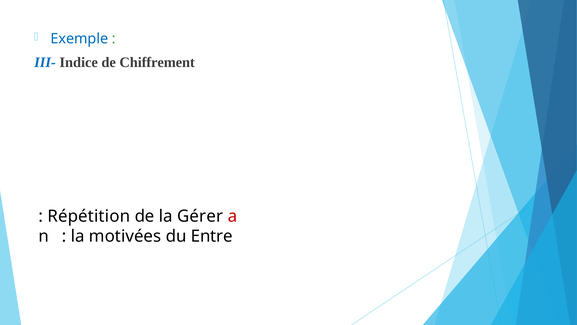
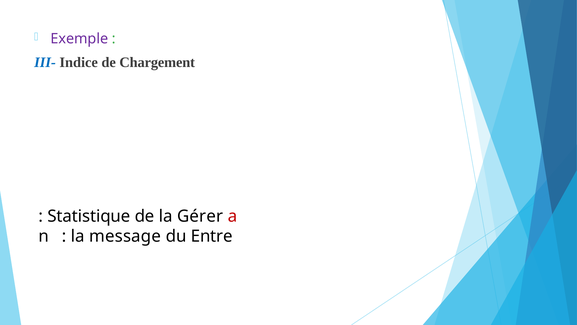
Exemple colour: blue -> purple
Chiffrement: Chiffrement -> Chargement
Répétition: Répétition -> Statistique
motivées: motivées -> message
